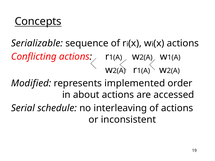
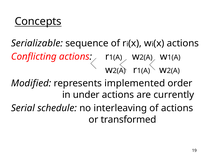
about: about -> under
accessed: accessed -> currently
inconsistent: inconsistent -> transformed
